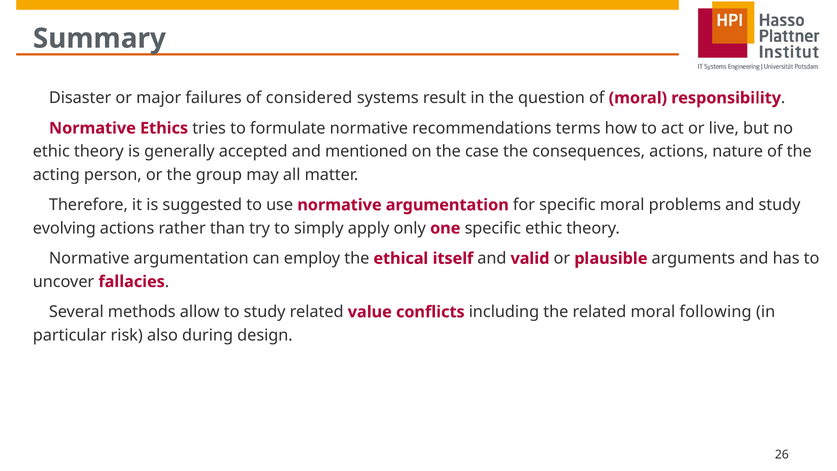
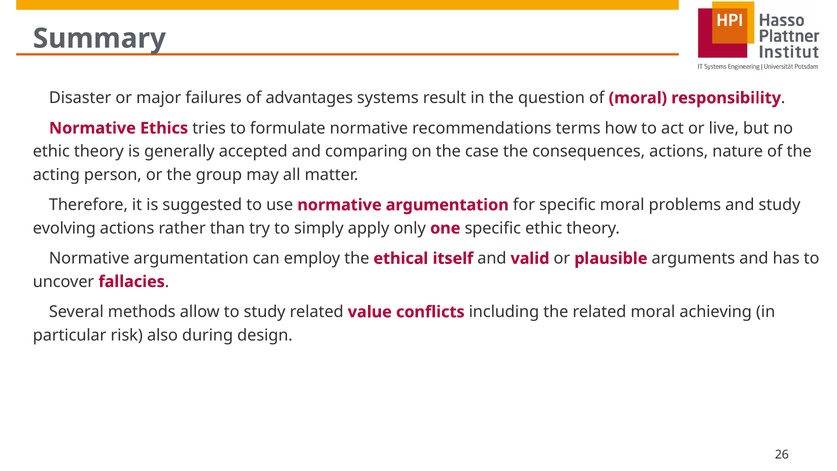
considered: considered -> advantages
mentioned: mentioned -> comparing
following: following -> achieving
